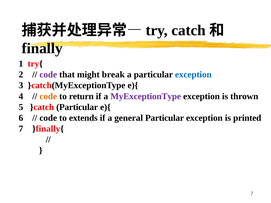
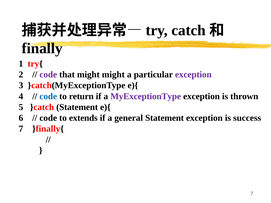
might break: break -> might
exception at (193, 75) colour: blue -> purple
code at (48, 96) colour: orange -> blue
}catch Particular: Particular -> Statement
general Particular: Particular -> Statement
printed: printed -> success
